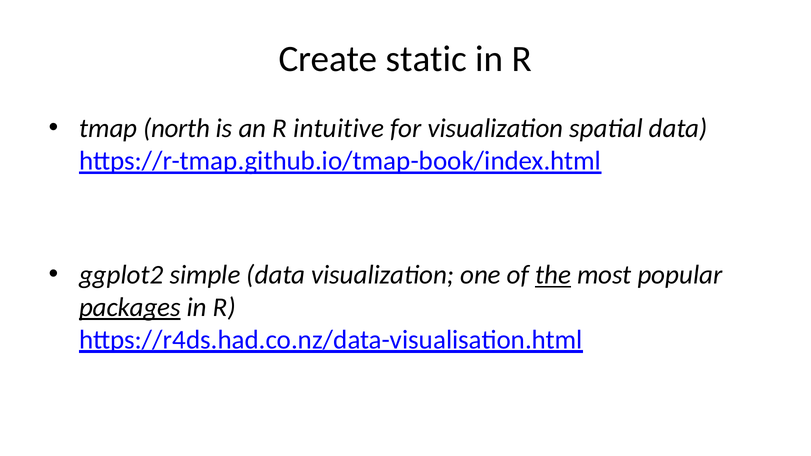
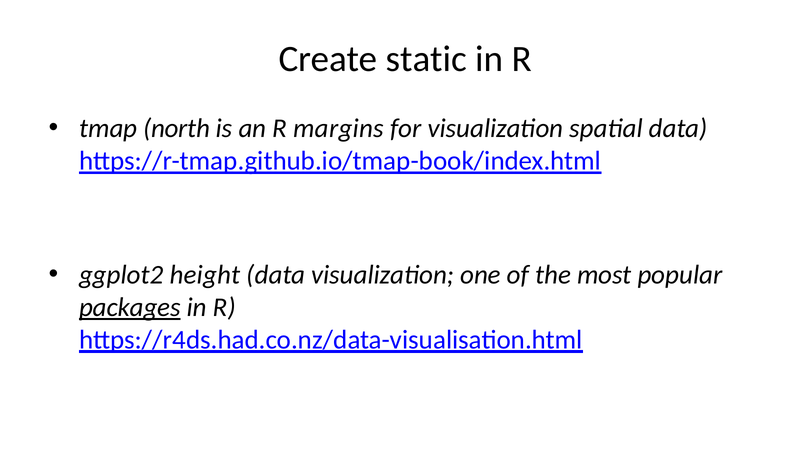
intuitive: intuitive -> margins
simple: simple -> height
the underline: present -> none
